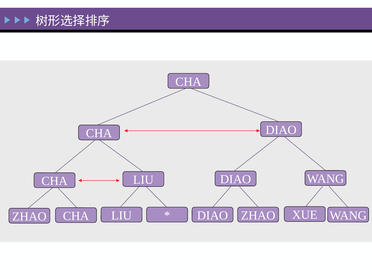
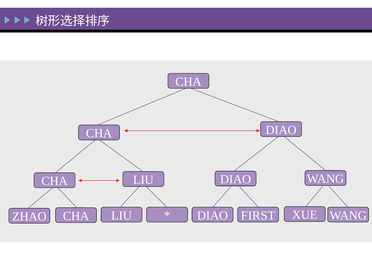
DIAO ZHAO: ZHAO -> FIRST
